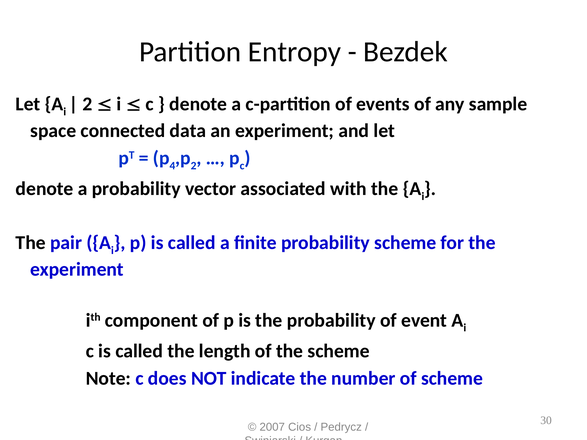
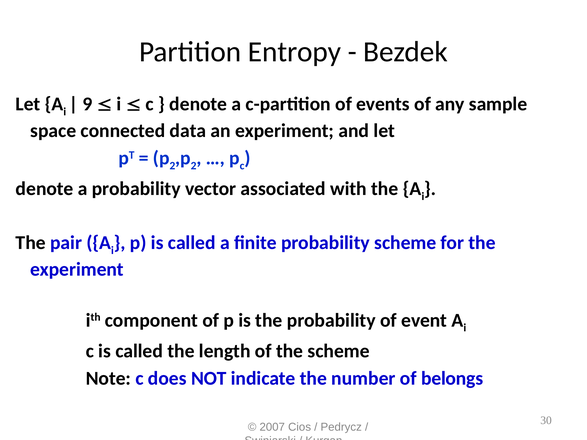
2 at (87, 104): 2 -> 9
p 4: 4 -> 2
of scheme: scheme -> belongs
